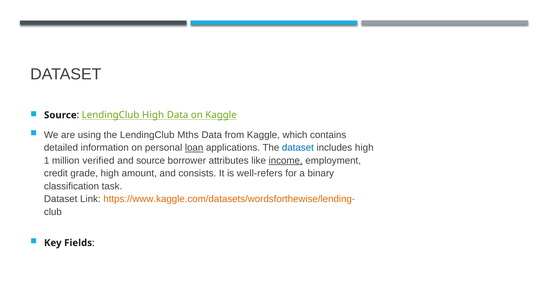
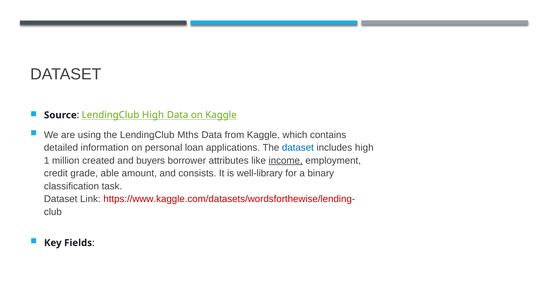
loan underline: present -> none
verified: verified -> created
and source: source -> buyers
grade high: high -> able
well-refers: well-refers -> well-library
https://www.kaggle.com/datasets/wordsforthewise/lending- colour: orange -> red
